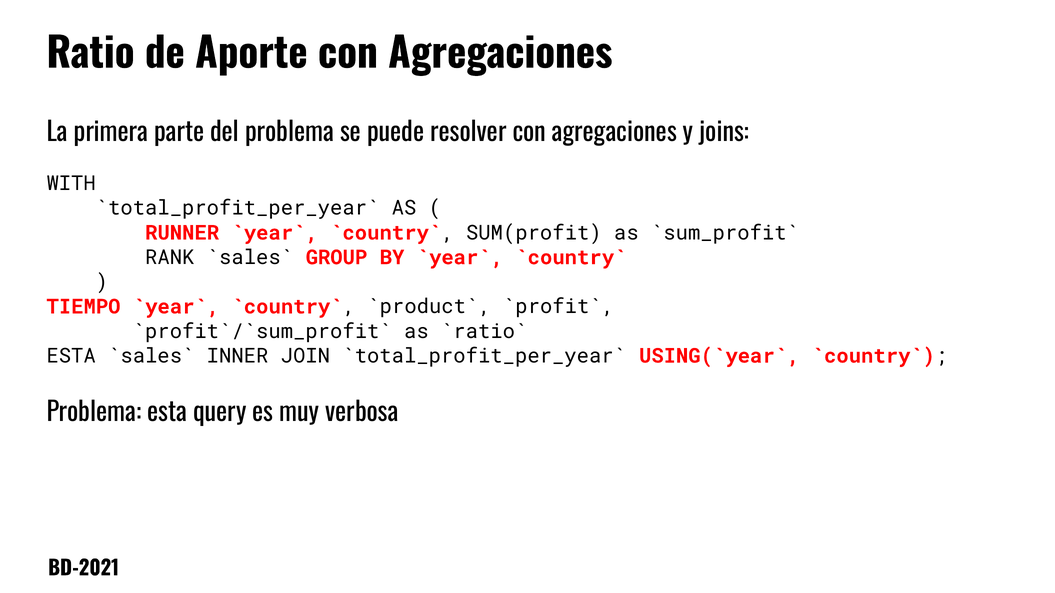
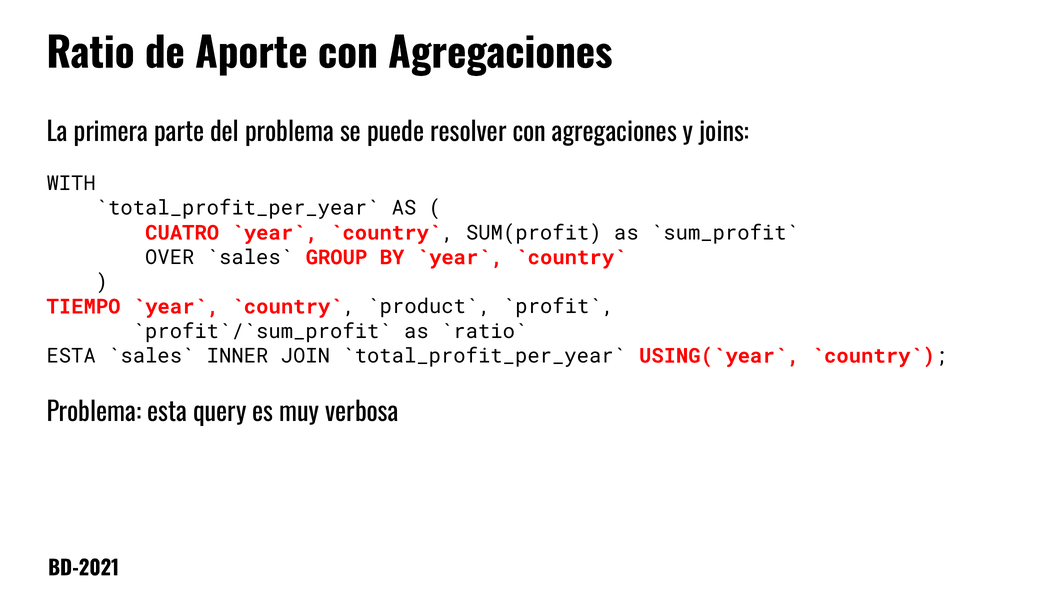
RUNNER: RUNNER -> CUATRO
RANK: RANK -> OVER
